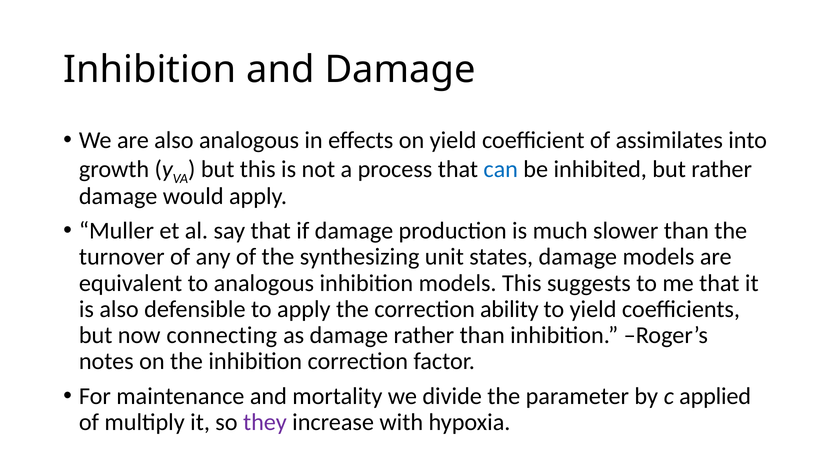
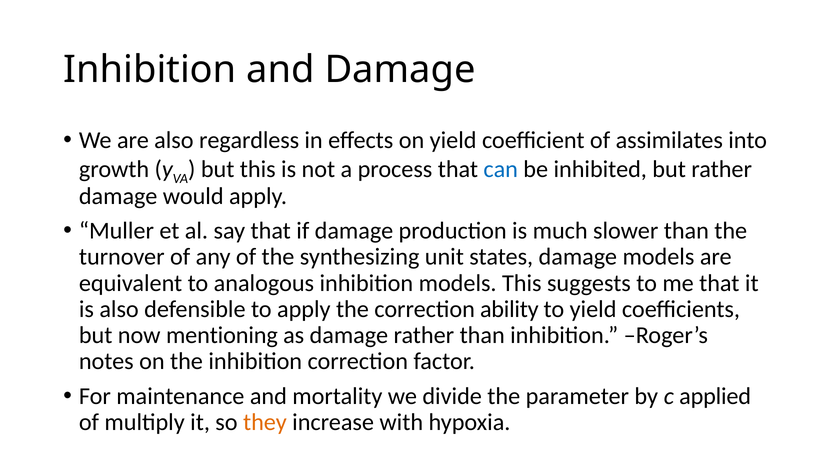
also analogous: analogous -> regardless
connecting: connecting -> mentioning
they colour: purple -> orange
